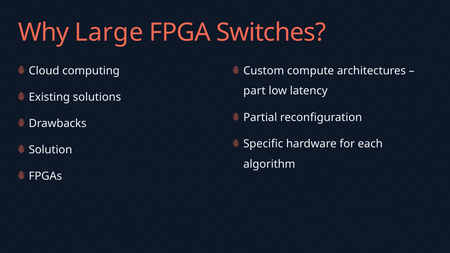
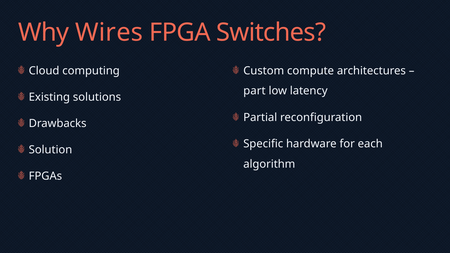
Large: Large -> Wires
